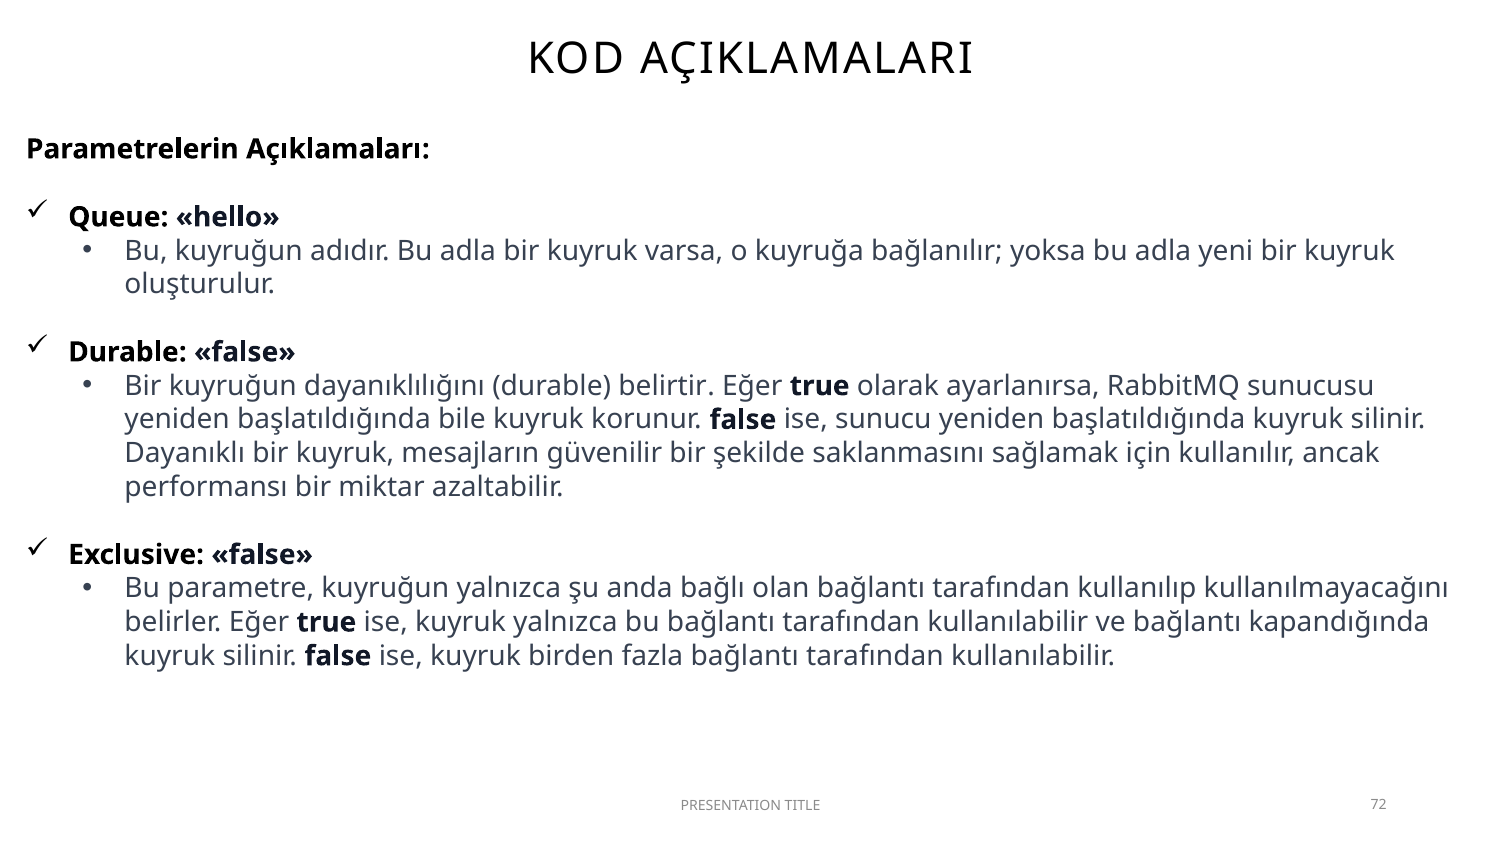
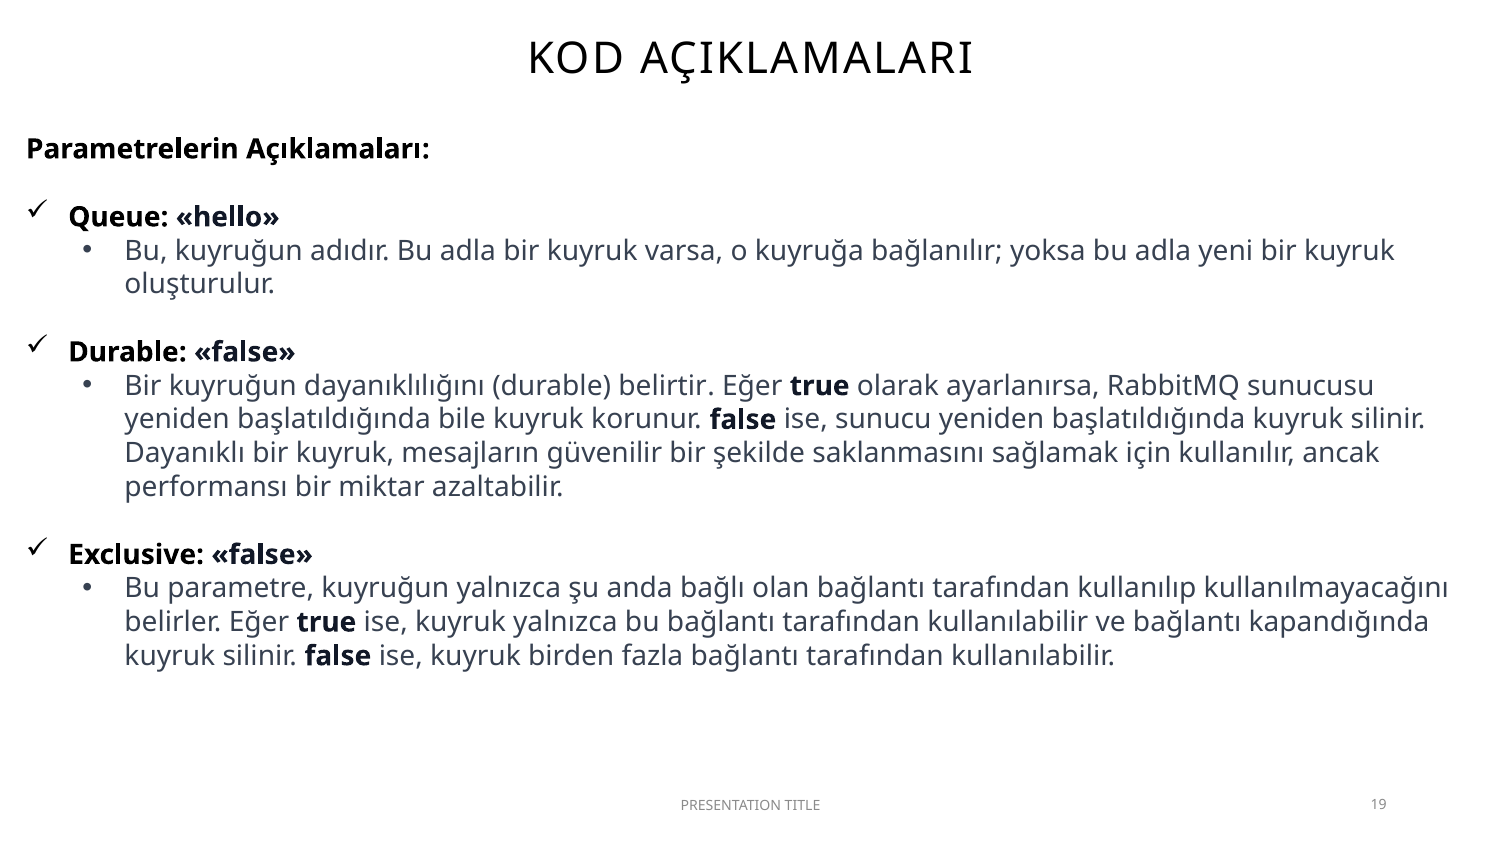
72: 72 -> 19
